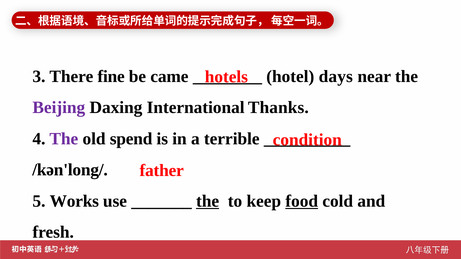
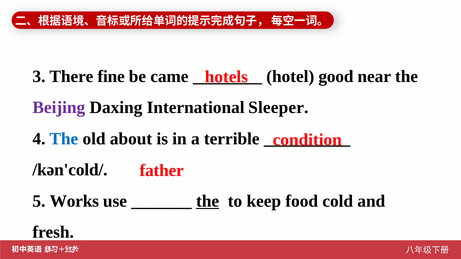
days: days -> good
Thanks: Thanks -> Sleeper
The at (64, 139) colour: purple -> blue
spend: spend -> about
/kən'long/: /kən'long/ -> /kən'cold/
food underline: present -> none
